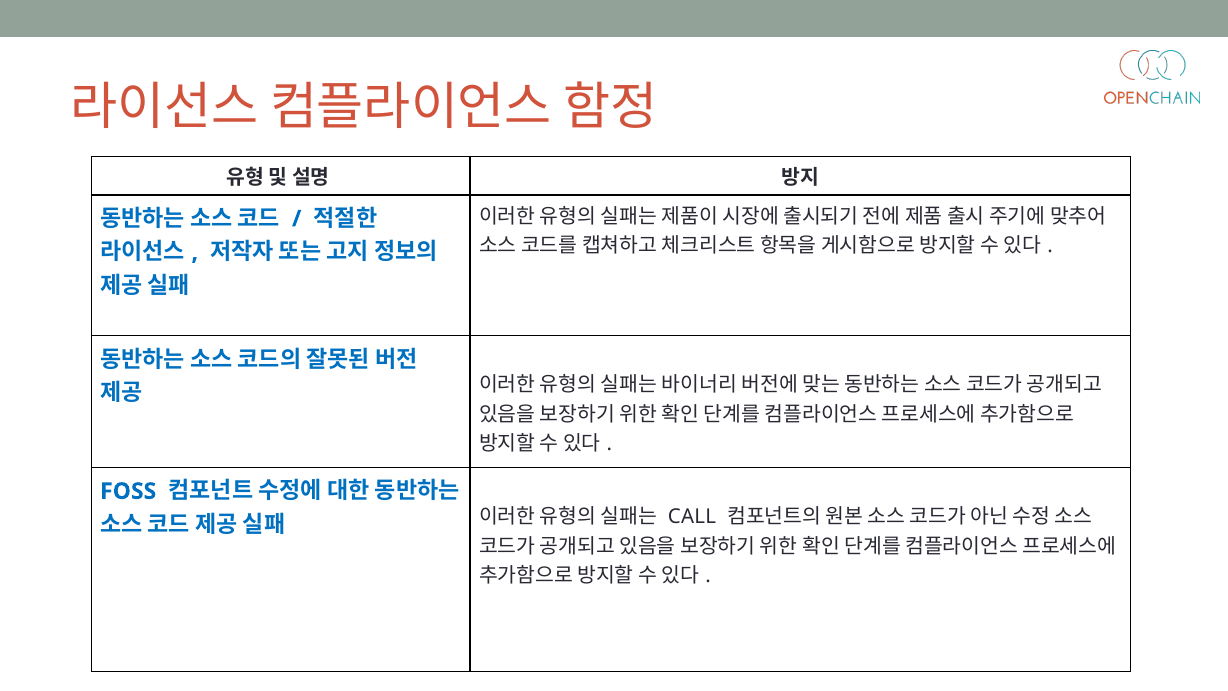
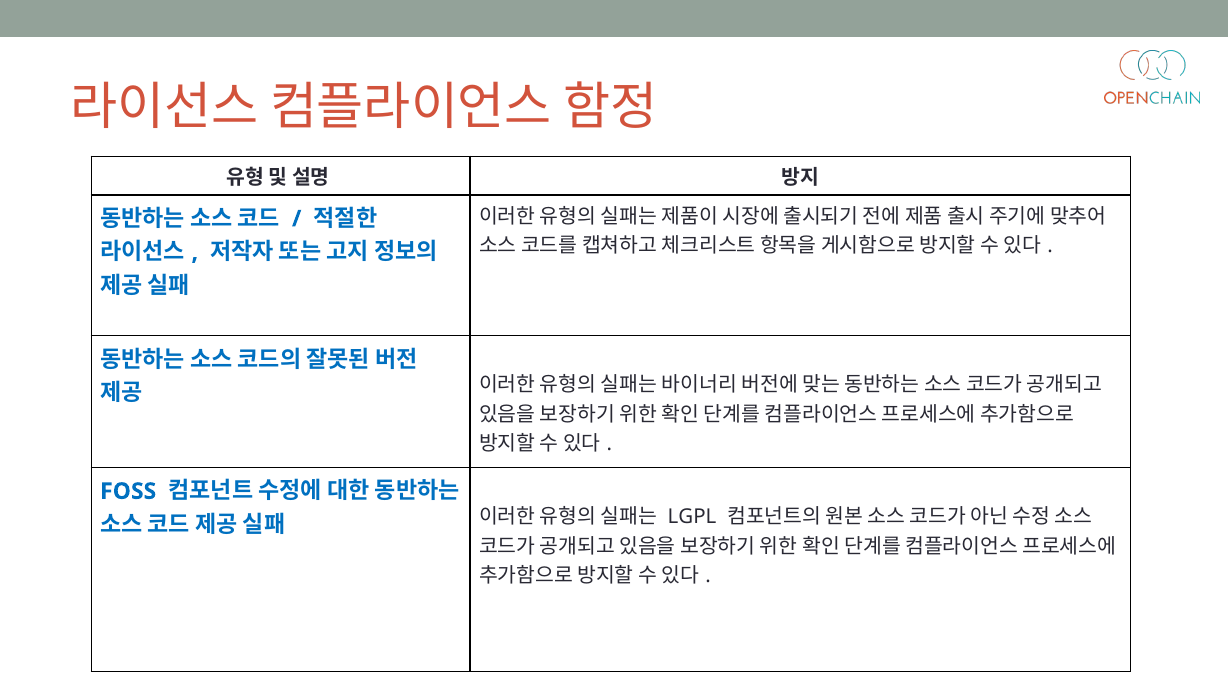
CALL: CALL -> LGPL
